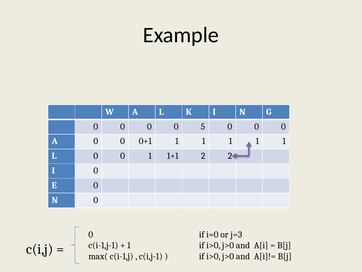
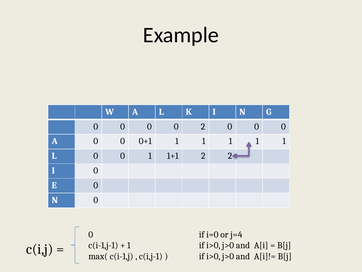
0 5: 5 -> 2
j=3: j=3 -> j=4
